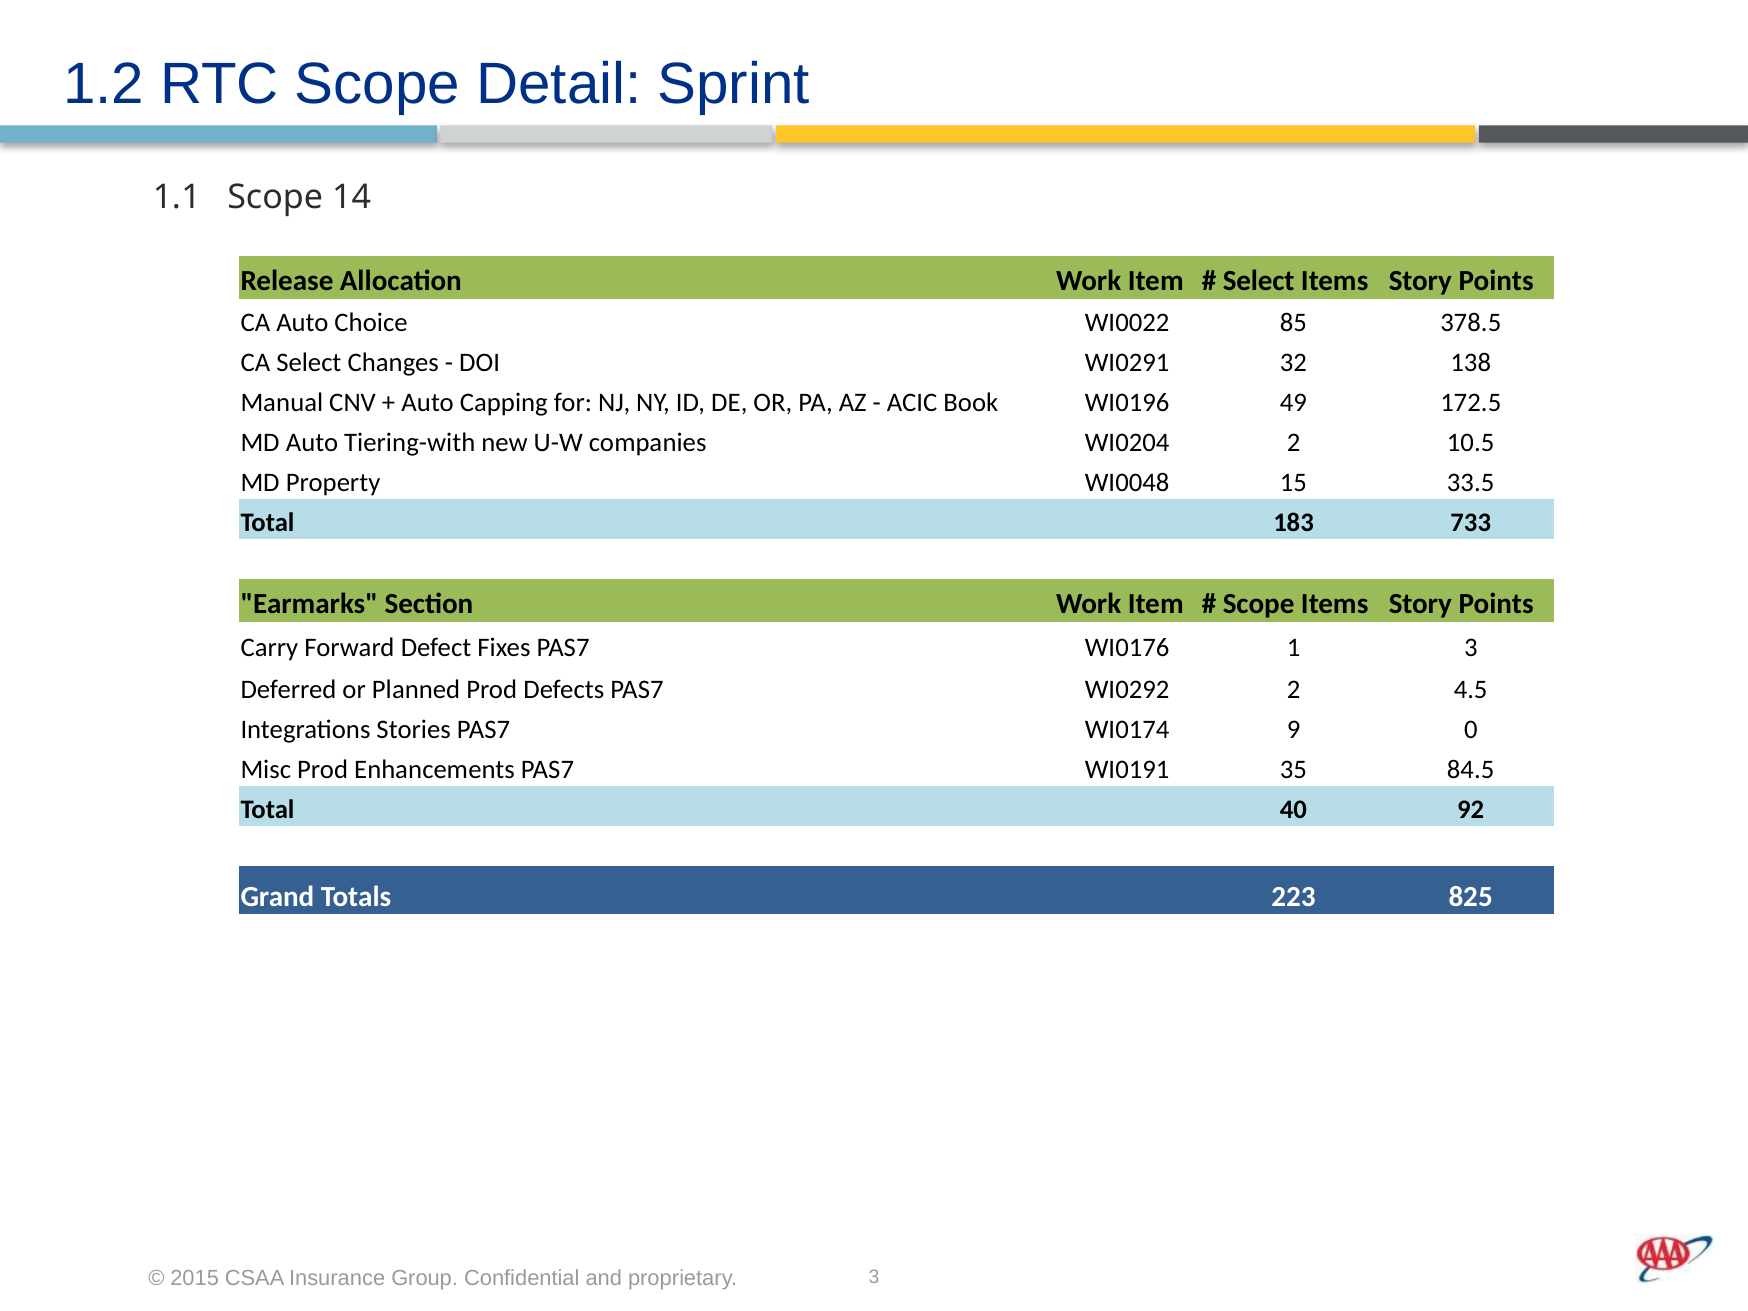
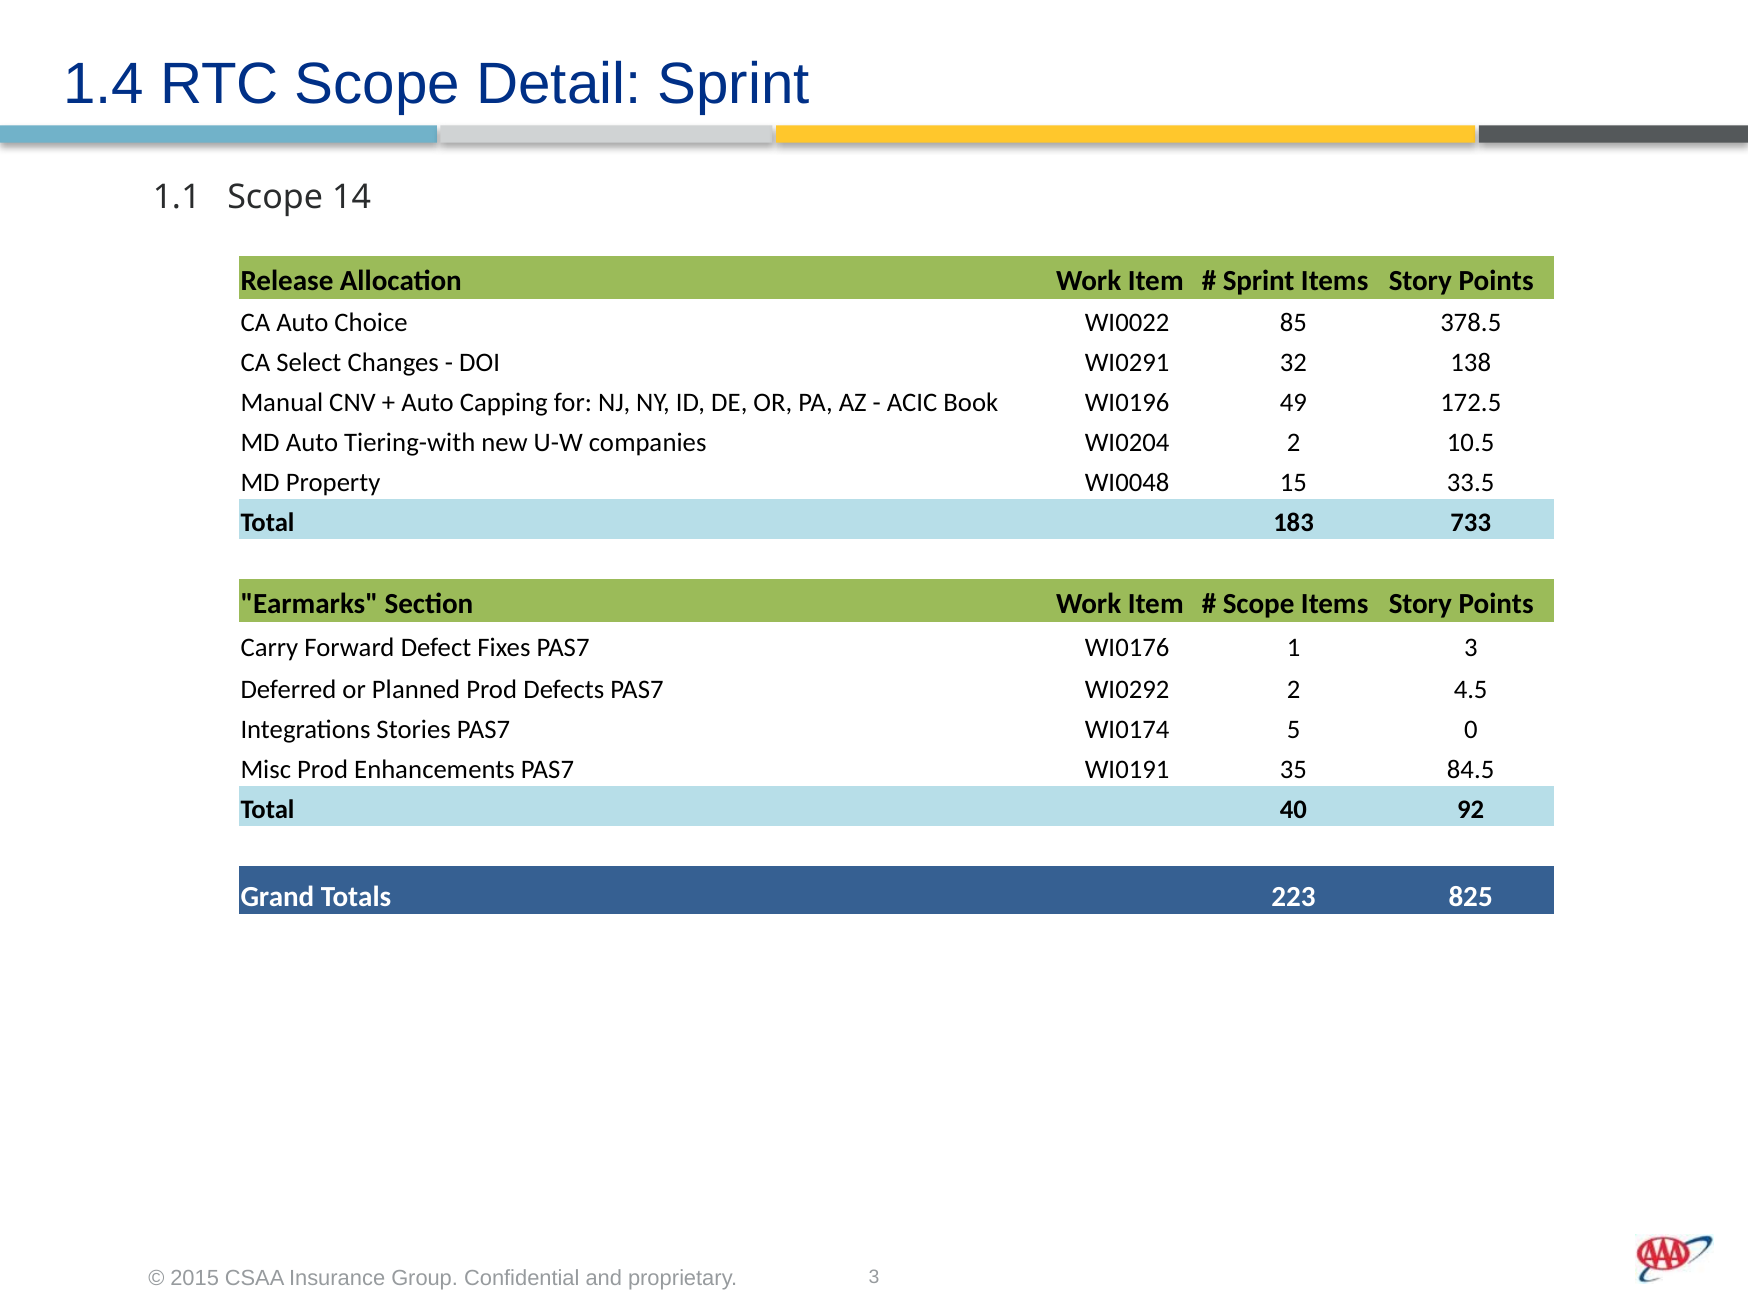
1.2: 1.2 -> 1.4
Select at (1259, 281): Select -> Sprint
9: 9 -> 5
